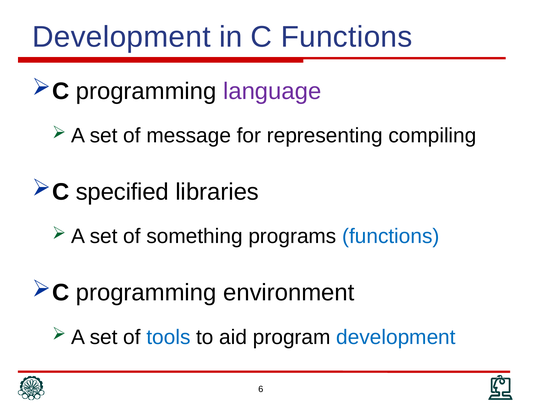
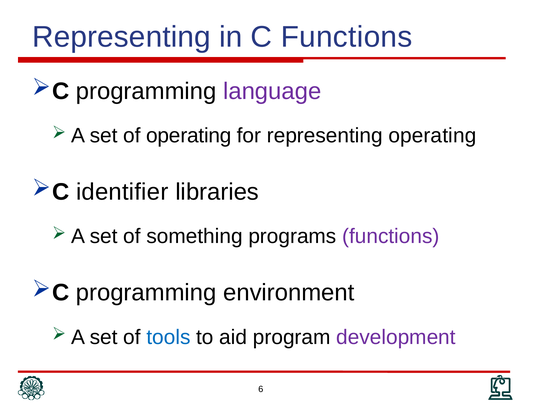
Development at (121, 37): Development -> Representing
of message: message -> operating
representing compiling: compiling -> operating
specified: specified -> identifier
functions at (391, 236) colour: blue -> purple
development at (396, 337) colour: blue -> purple
